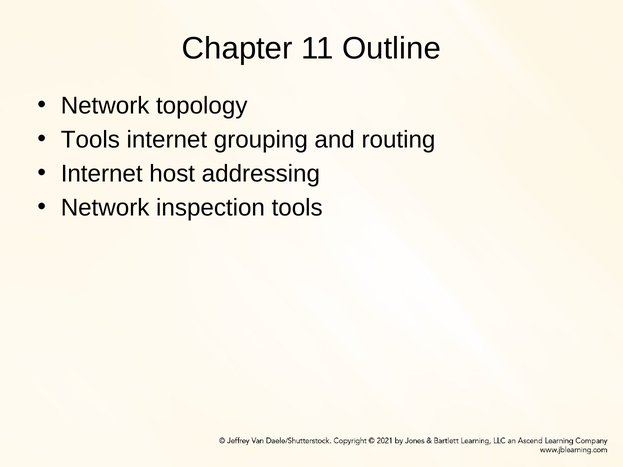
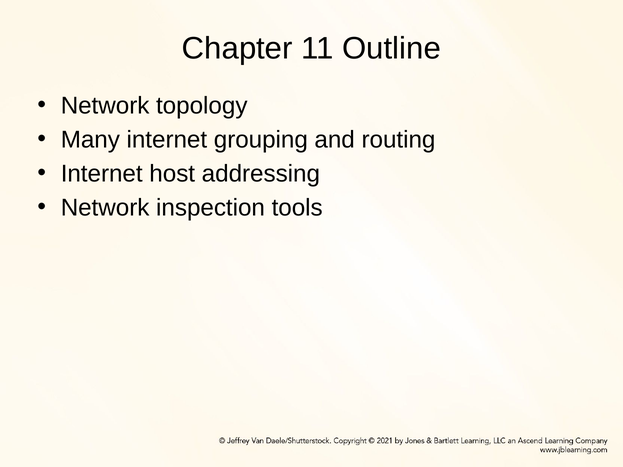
Tools at (90, 140): Tools -> Many
